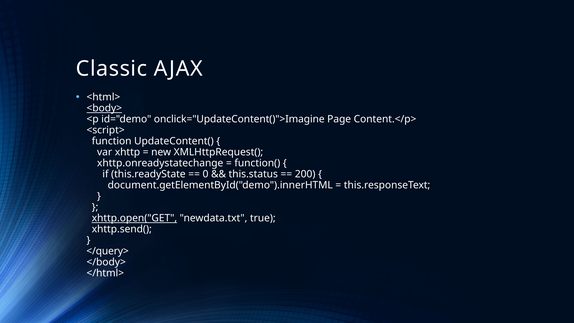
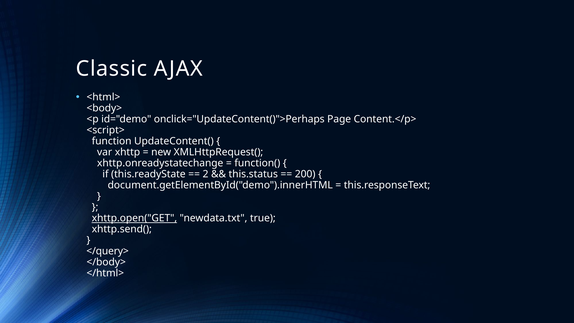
<body> underline: present -> none
onclick="UpdateContent()">Imagine: onclick="UpdateContent()">Imagine -> onclick="UpdateContent()">Perhaps
0: 0 -> 2
